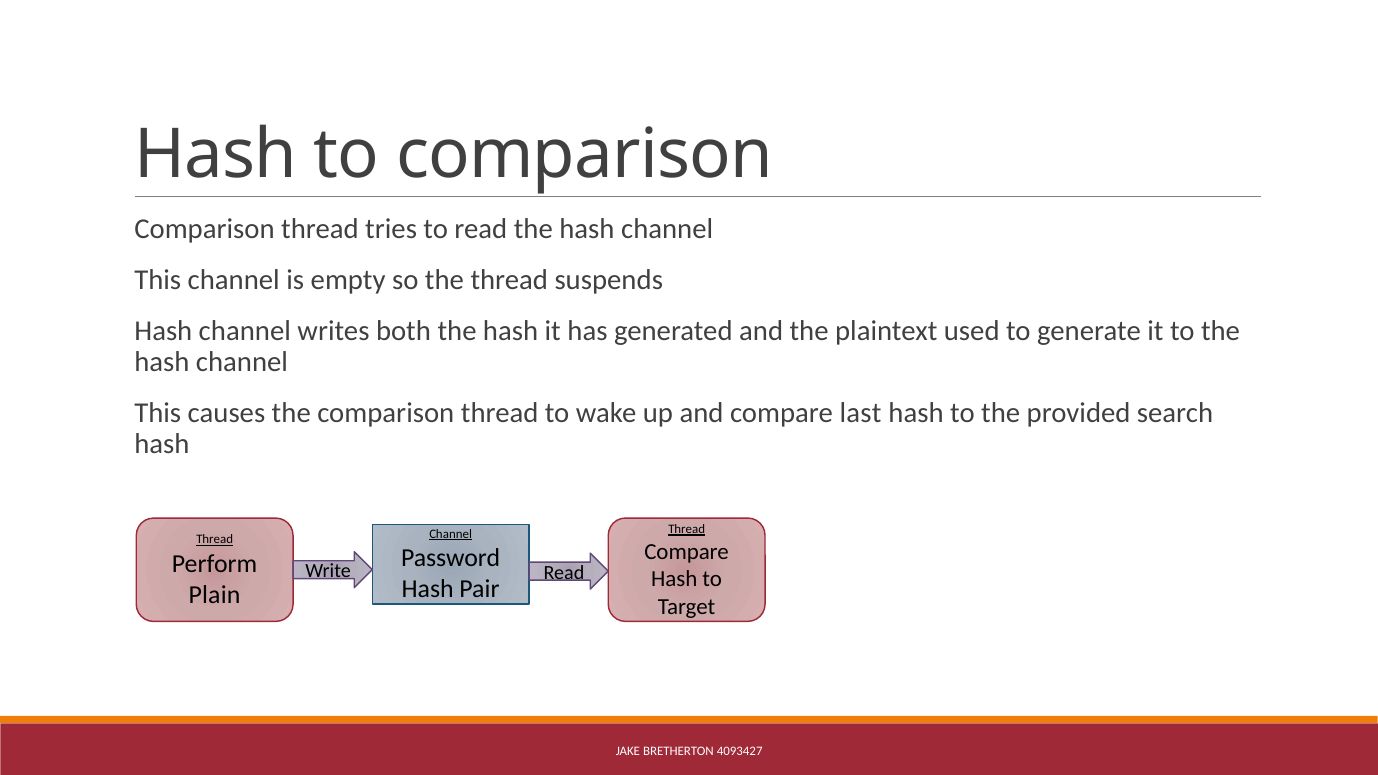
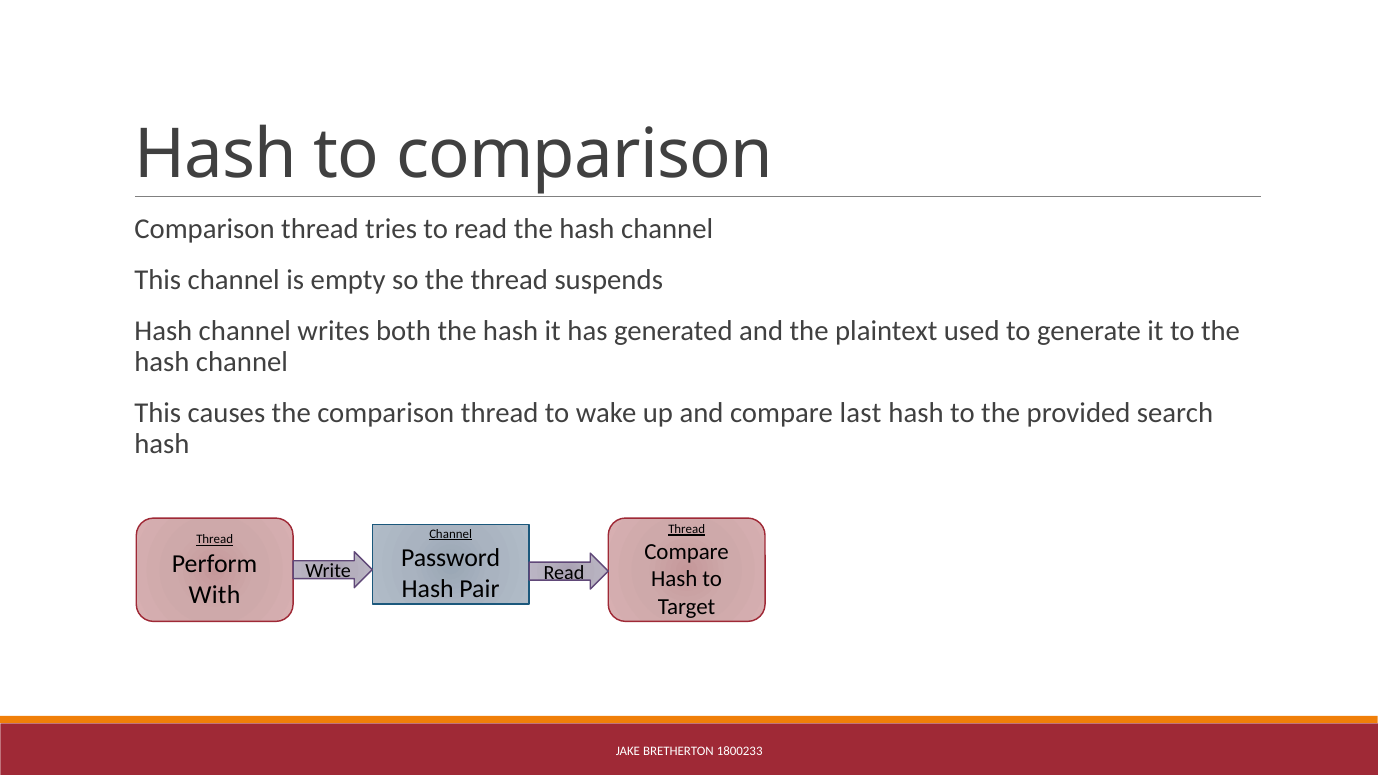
Plain: Plain -> With
4093427: 4093427 -> 1800233
